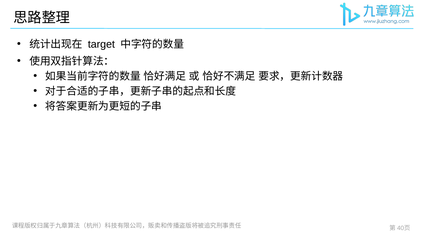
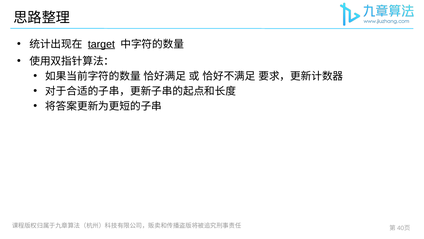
target underline: none -> present
